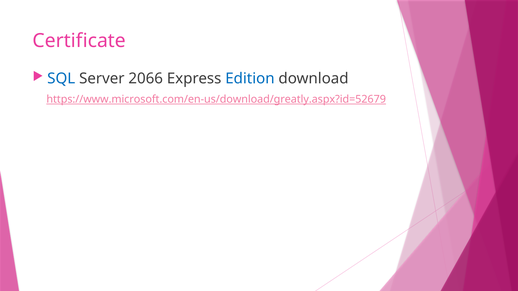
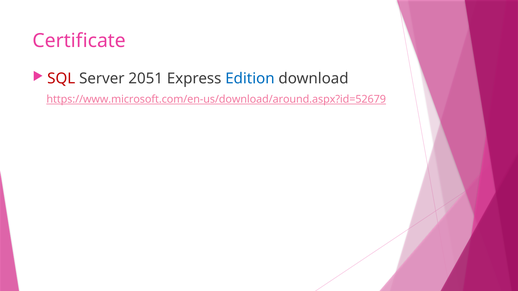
SQL colour: blue -> red
2066: 2066 -> 2051
https://www.microsoft.com/en-us/download/greatly.aspx?id=52679: https://www.microsoft.com/en-us/download/greatly.aspx?id=52679 -> https://www.microsoft.com/en-us/download/around.aspx?id=52679
